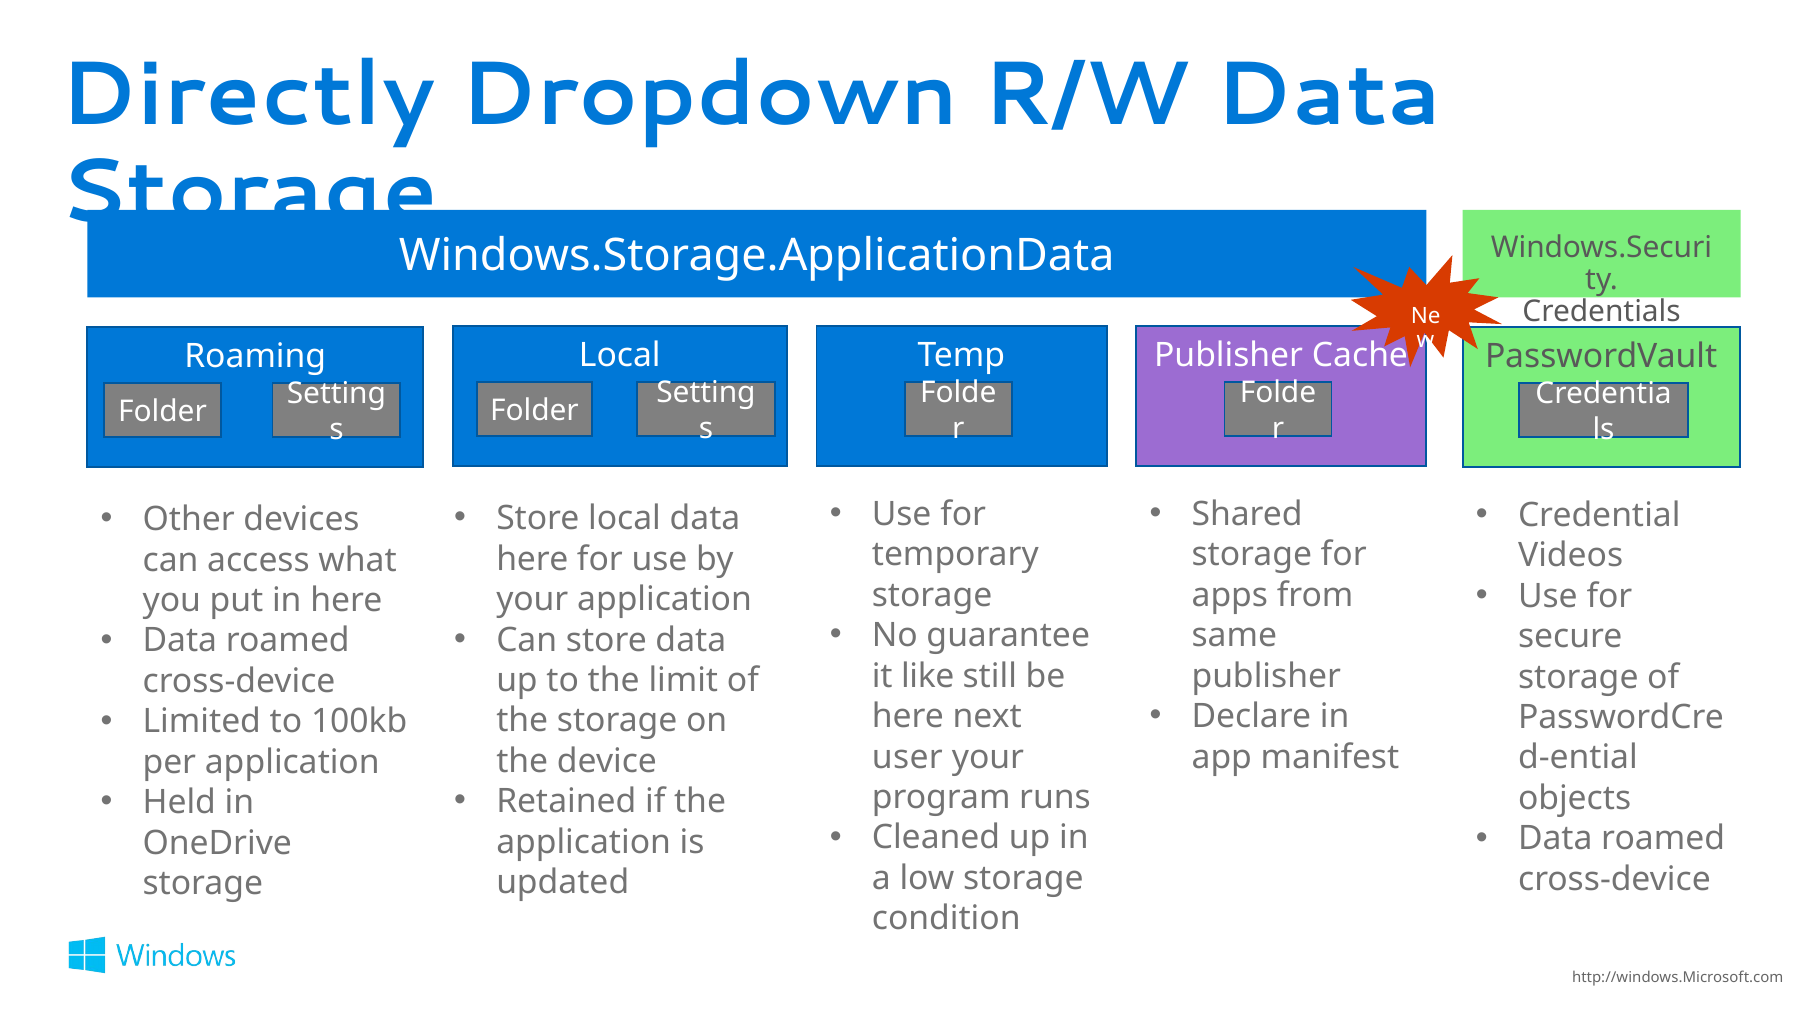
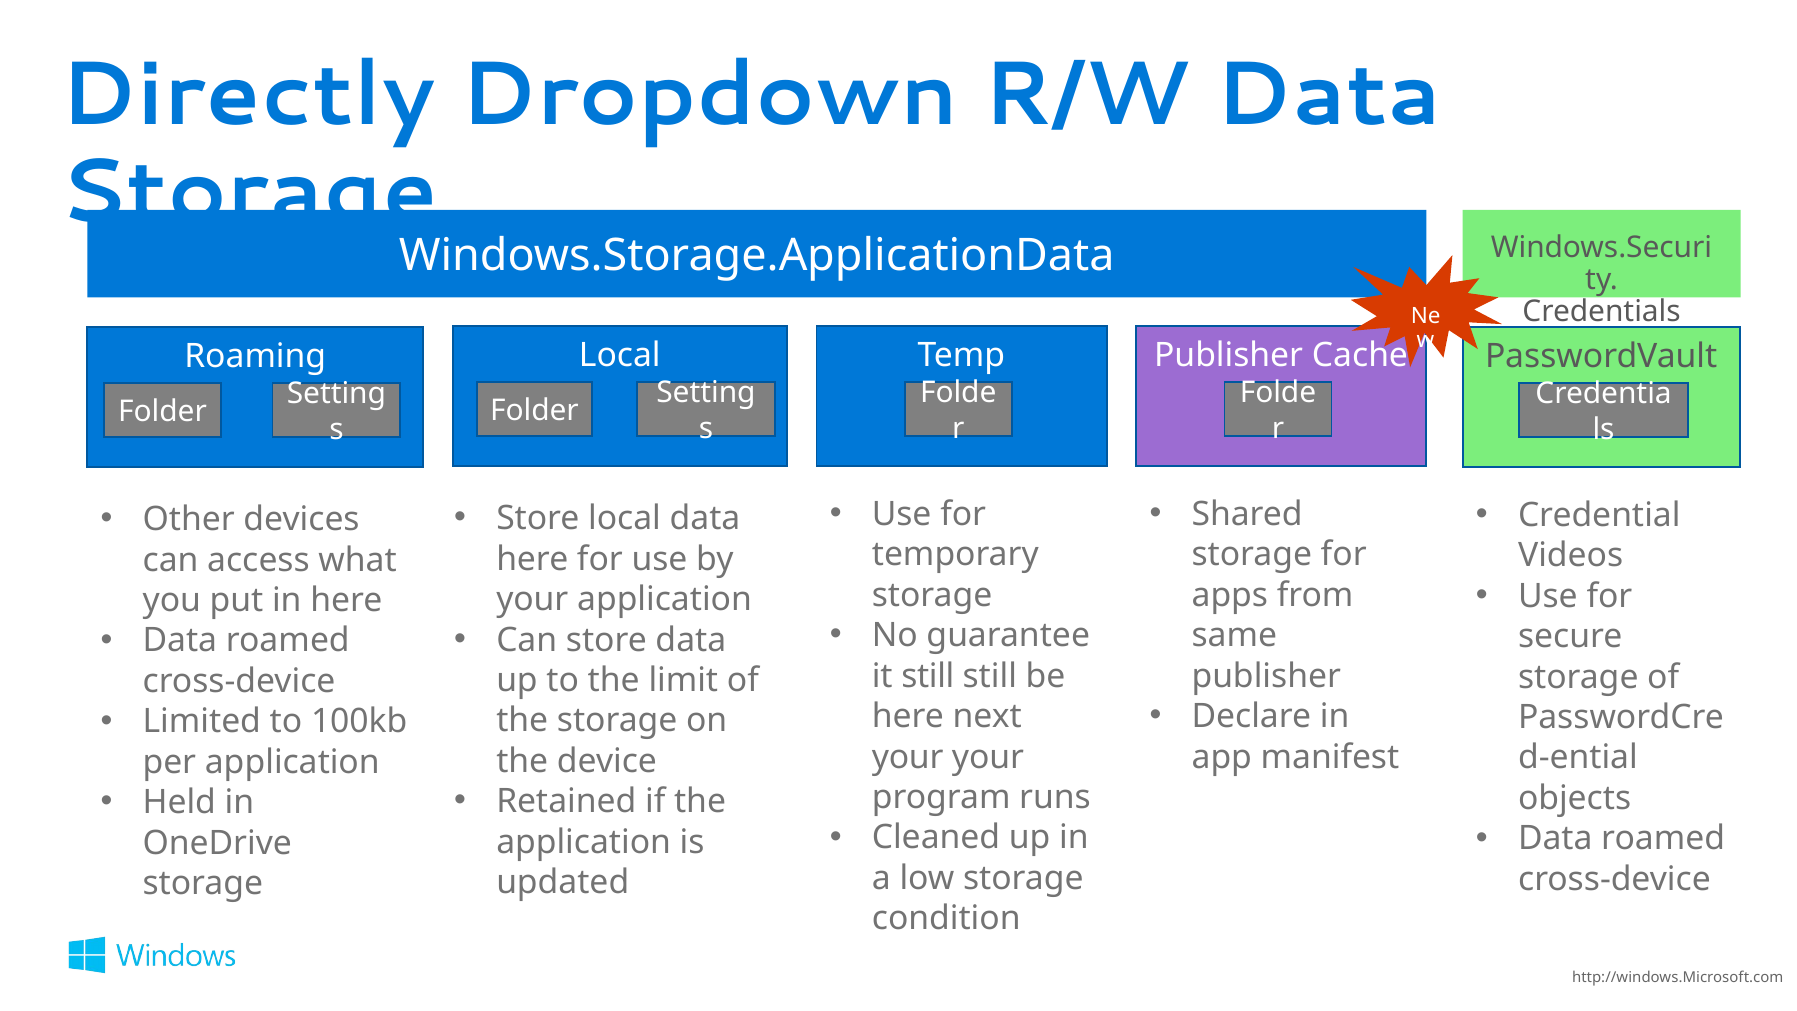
it like: like -> still
user at (907, 757): user -> your
